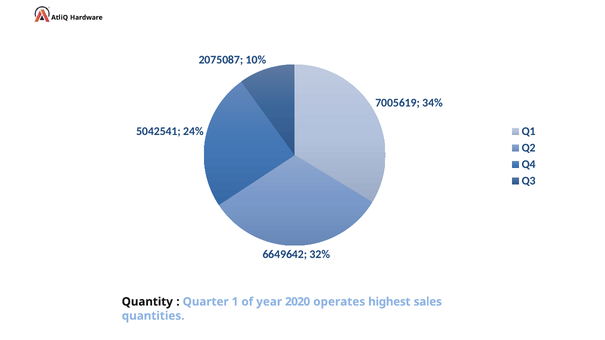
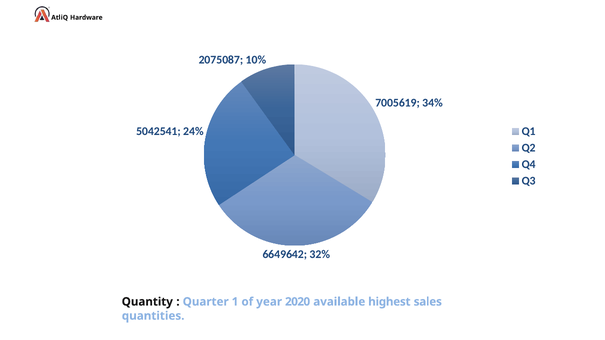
operates: operates -> available
